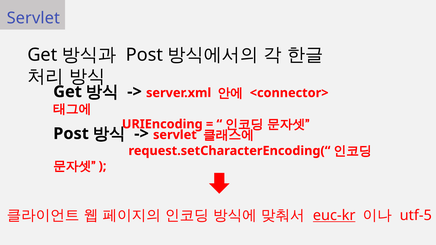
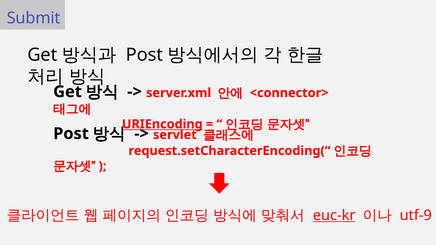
Servlet at (33, 18): Servlet -> Submit
URIEncoding underline: none -> present
utf-5: utf-5 -> utf-9
